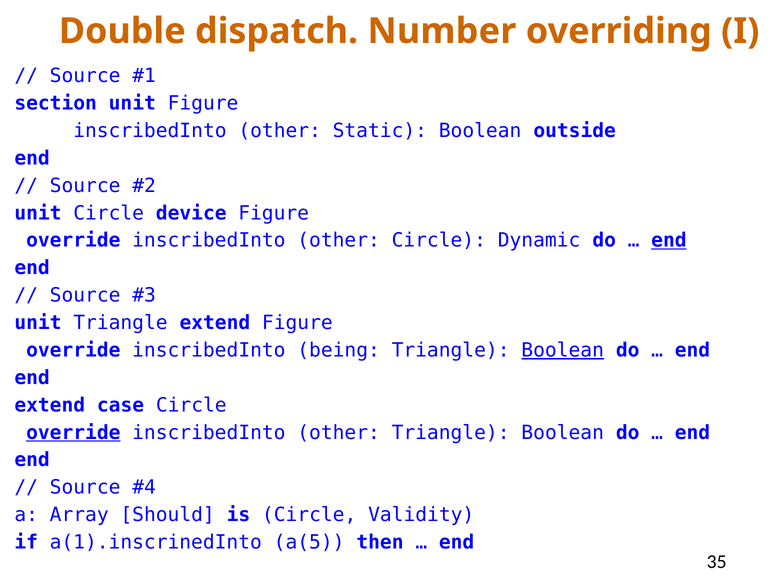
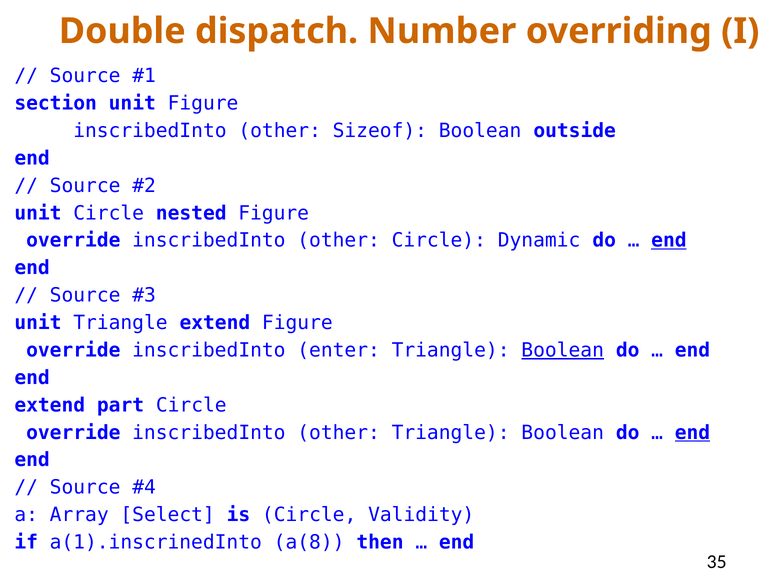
Static: Static -> Sizeof
device: device -> nested
being: being -> enter
case: case -> part
override at (73, 433) underline: present -> none
end at (692, 433) underline: none -> present
Should: Should -> Select
a(5: a(5 -> a(8
